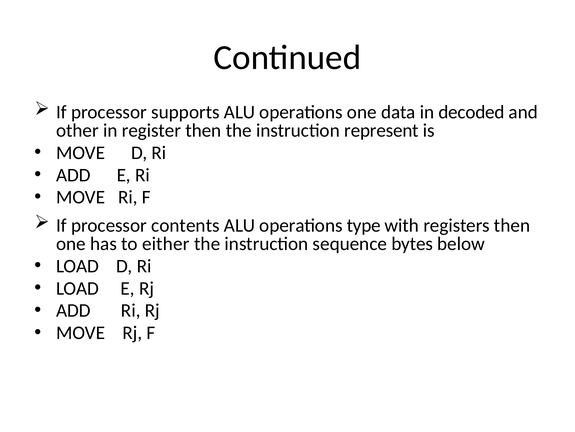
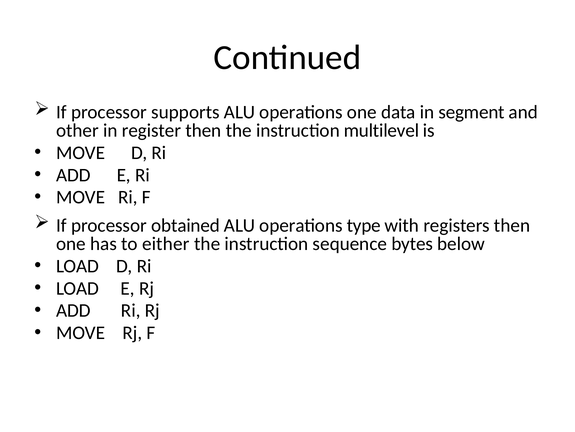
decoded: decoded -> segment
represent: represent -> multilevel
contents: contents -> obtained
